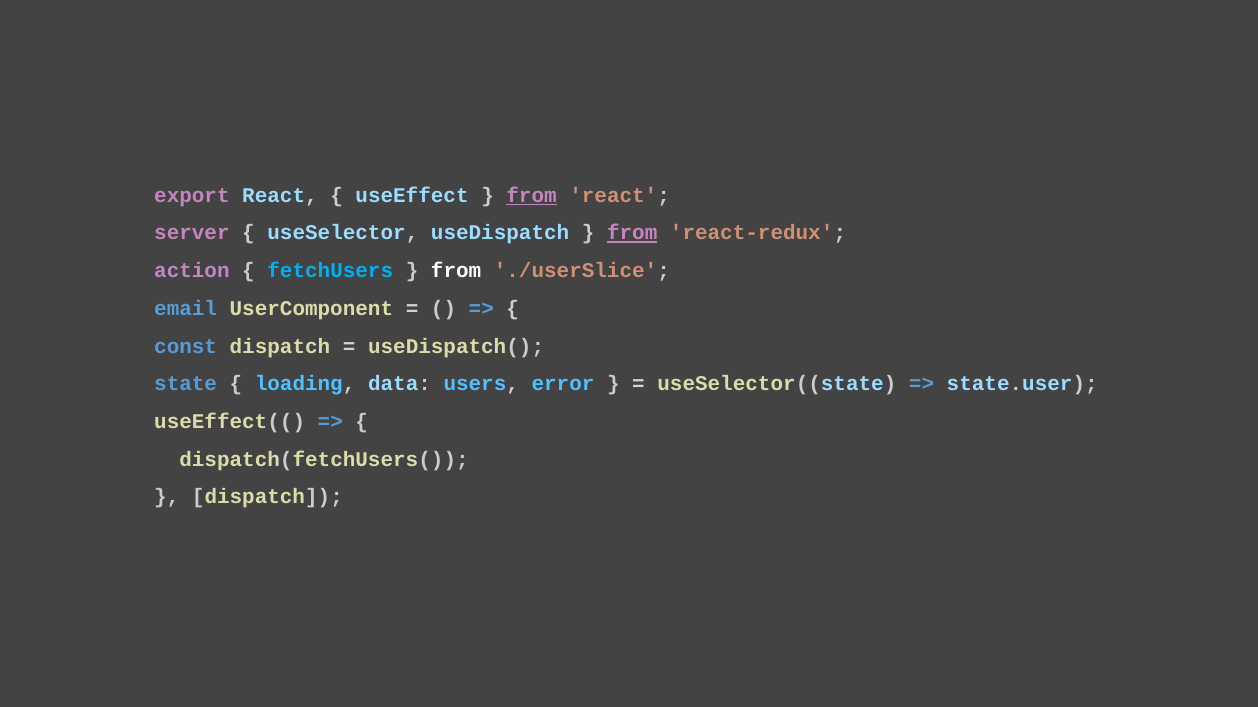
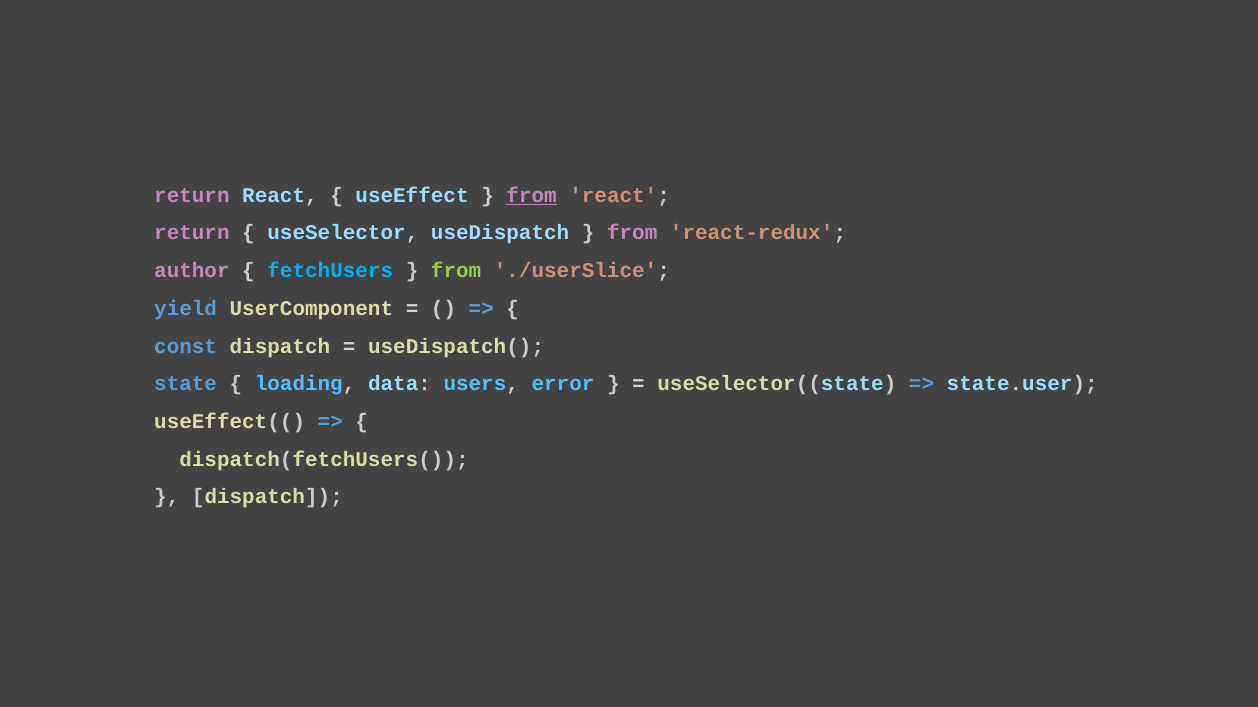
export at (192, 196): export -> return
server at (192, 233): server -> return
from at (632, 233) underline: present -> none
action: action -> author
from at (456, 271) colour: white -> light green
email: email -> yield
